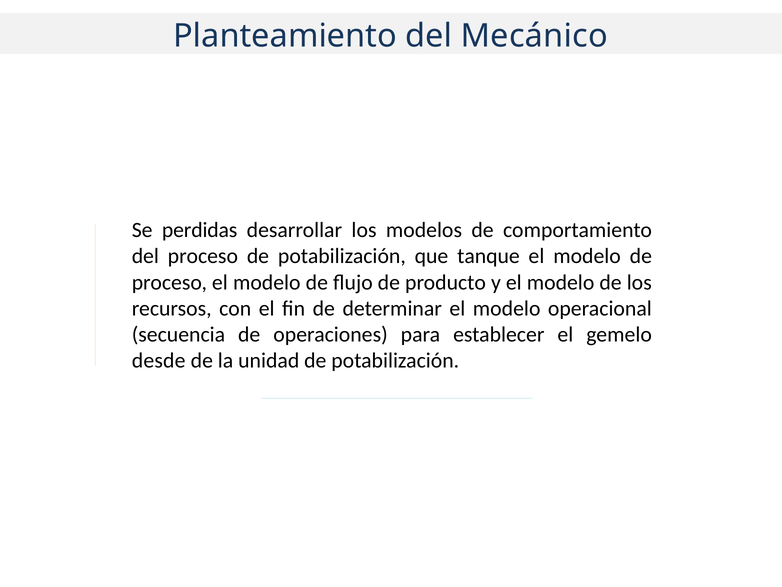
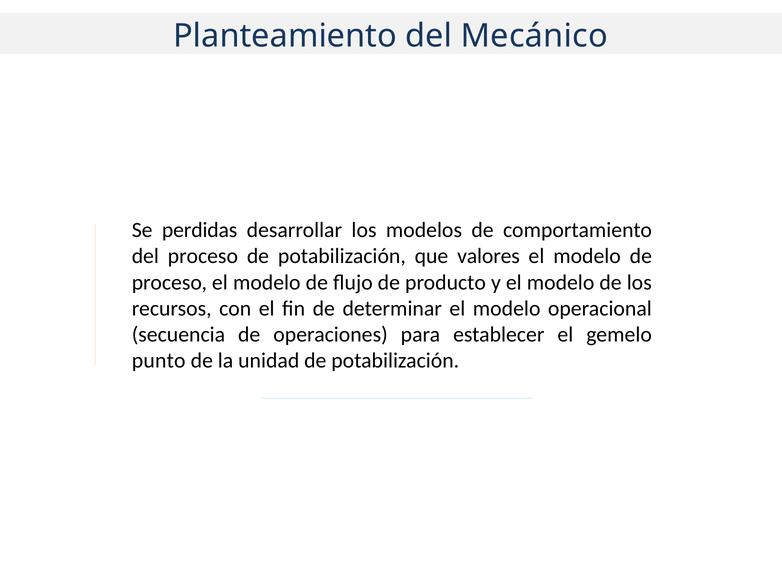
tanque: tanque -> valores
desde: desde -> punto
